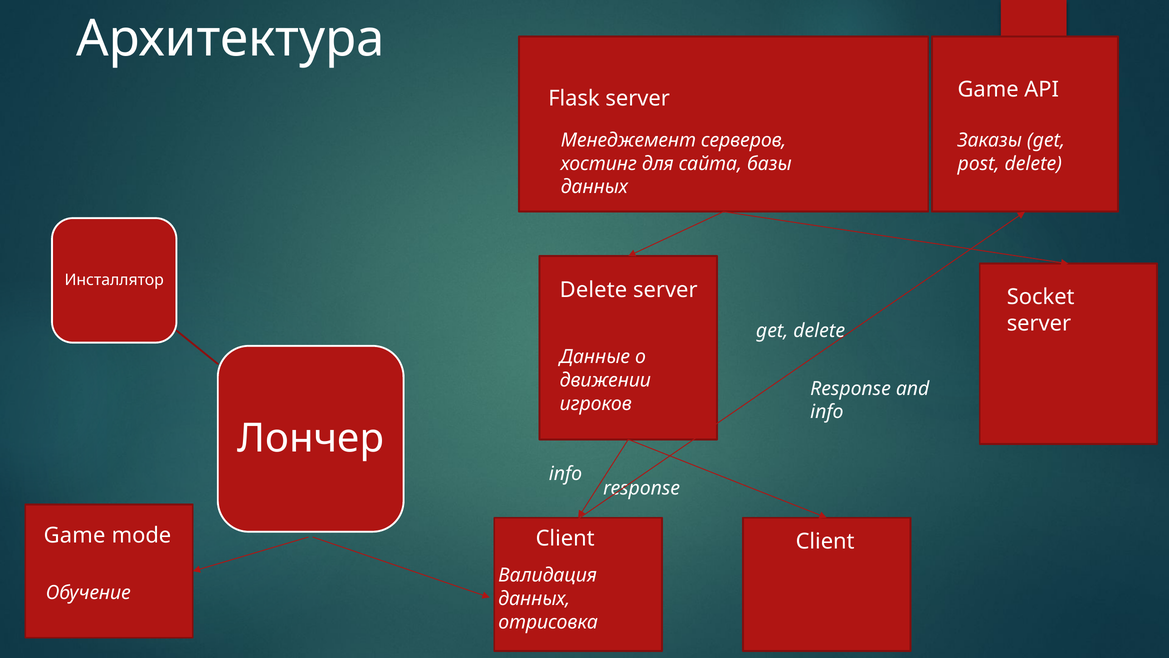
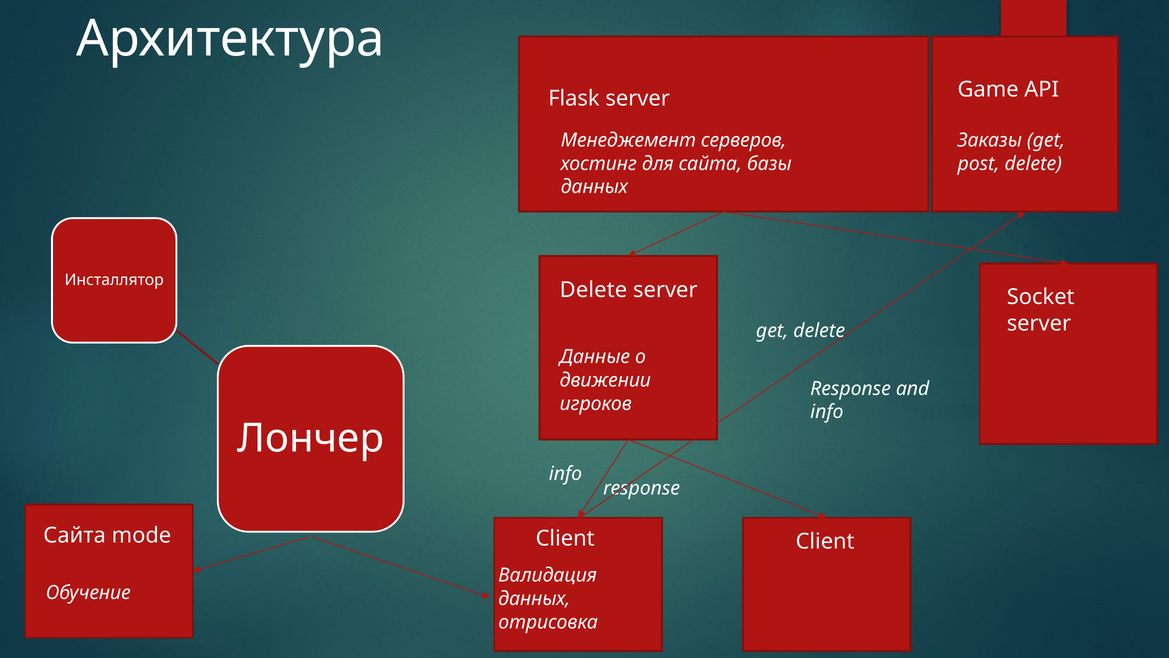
Game at (75, 535): Game -> Сайта
